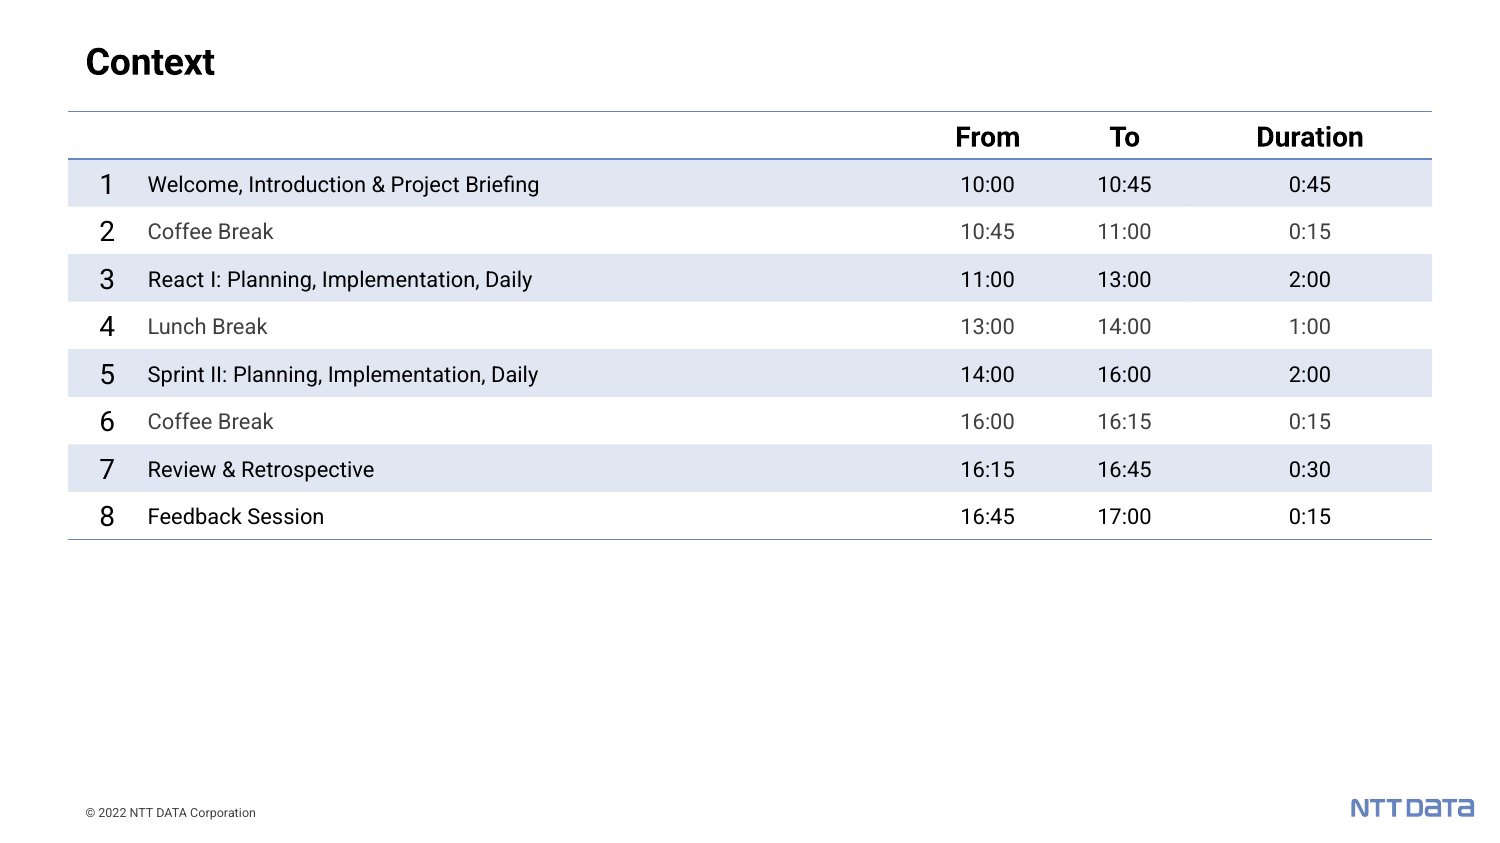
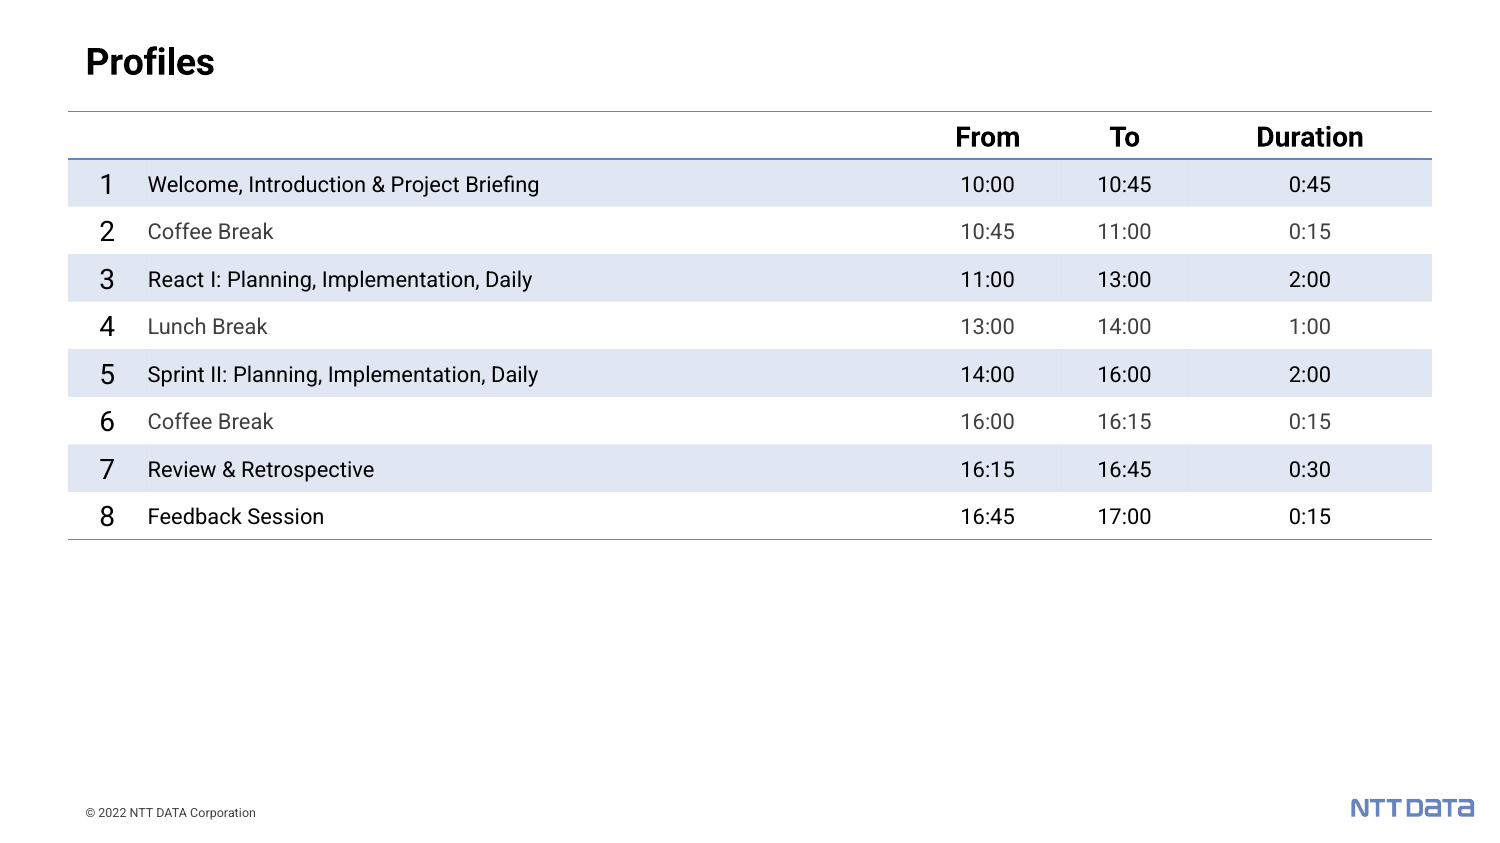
Context: Context -> Profiles
